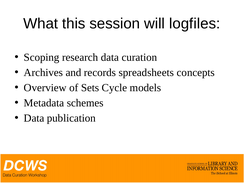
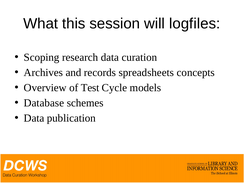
Sets: Sets -> Test
Metadata: Metadata -> Database
